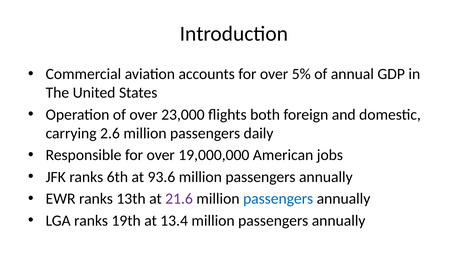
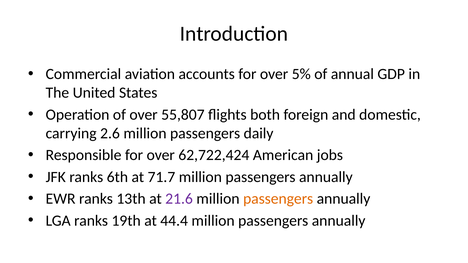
23,000: 23,000 -> 55,807
19,000,000: 19,000,000 -> 62,722,424
93.6: 93.6 -> 71.7
passengers at (278, 199) colour: blue -> orange
13.4: 13.4 -> 44.4
